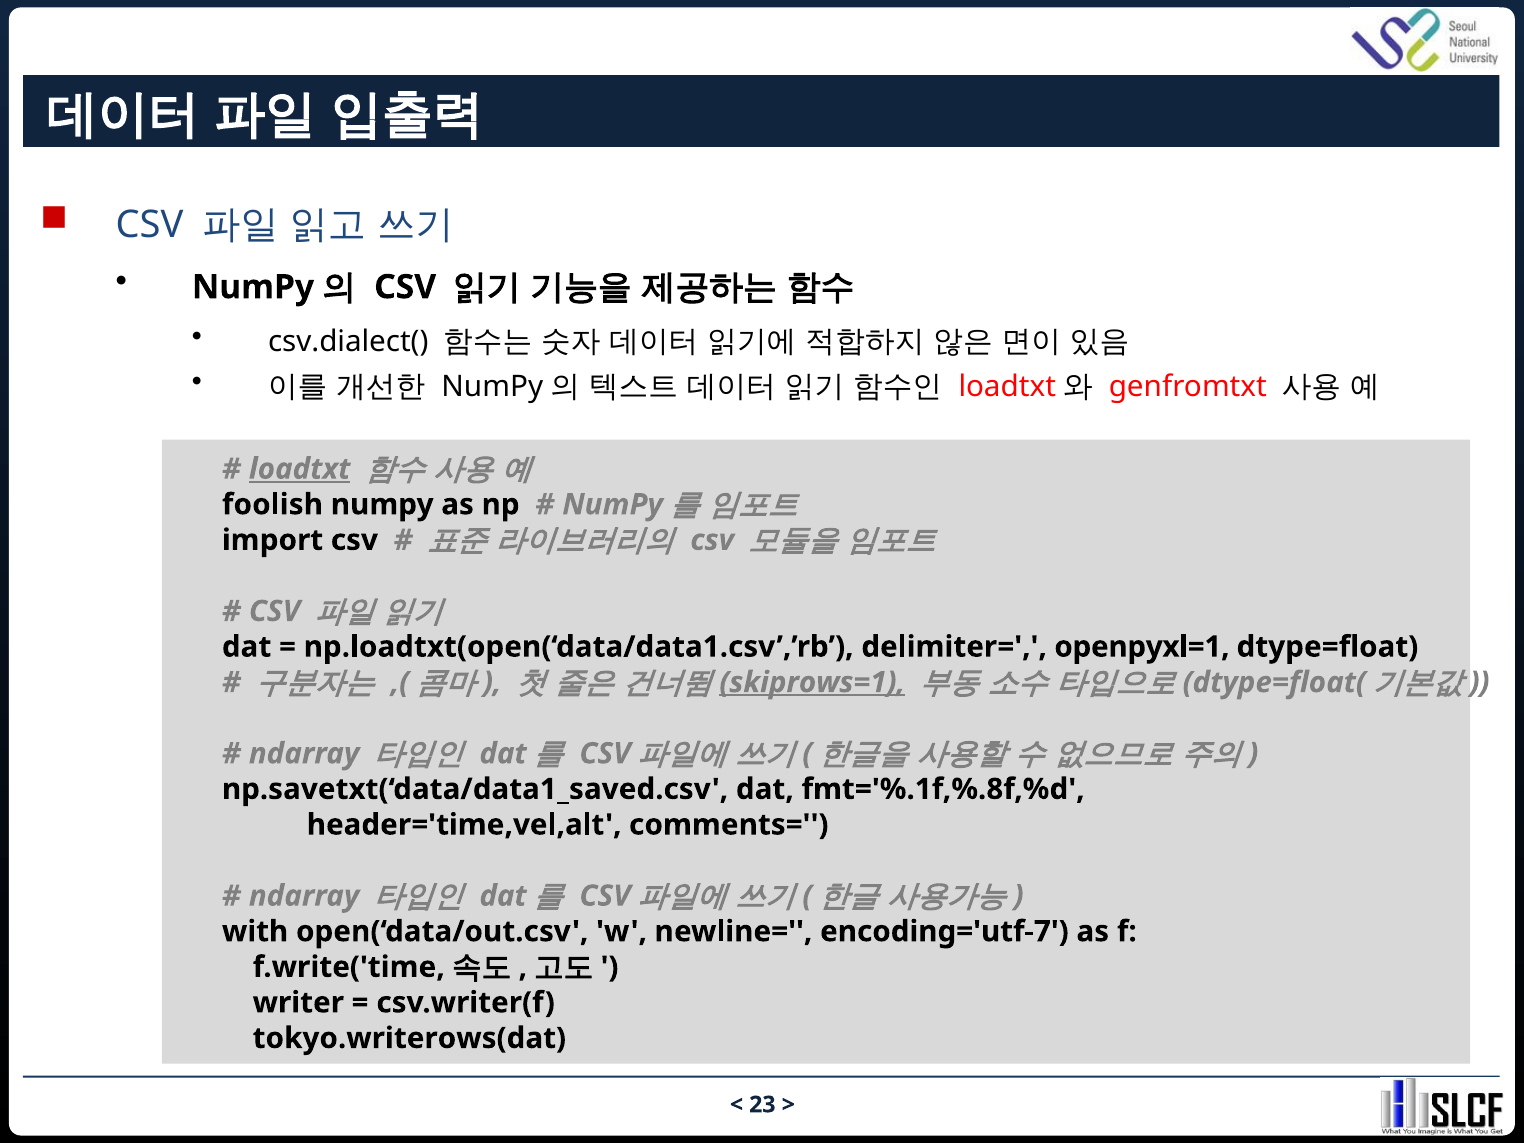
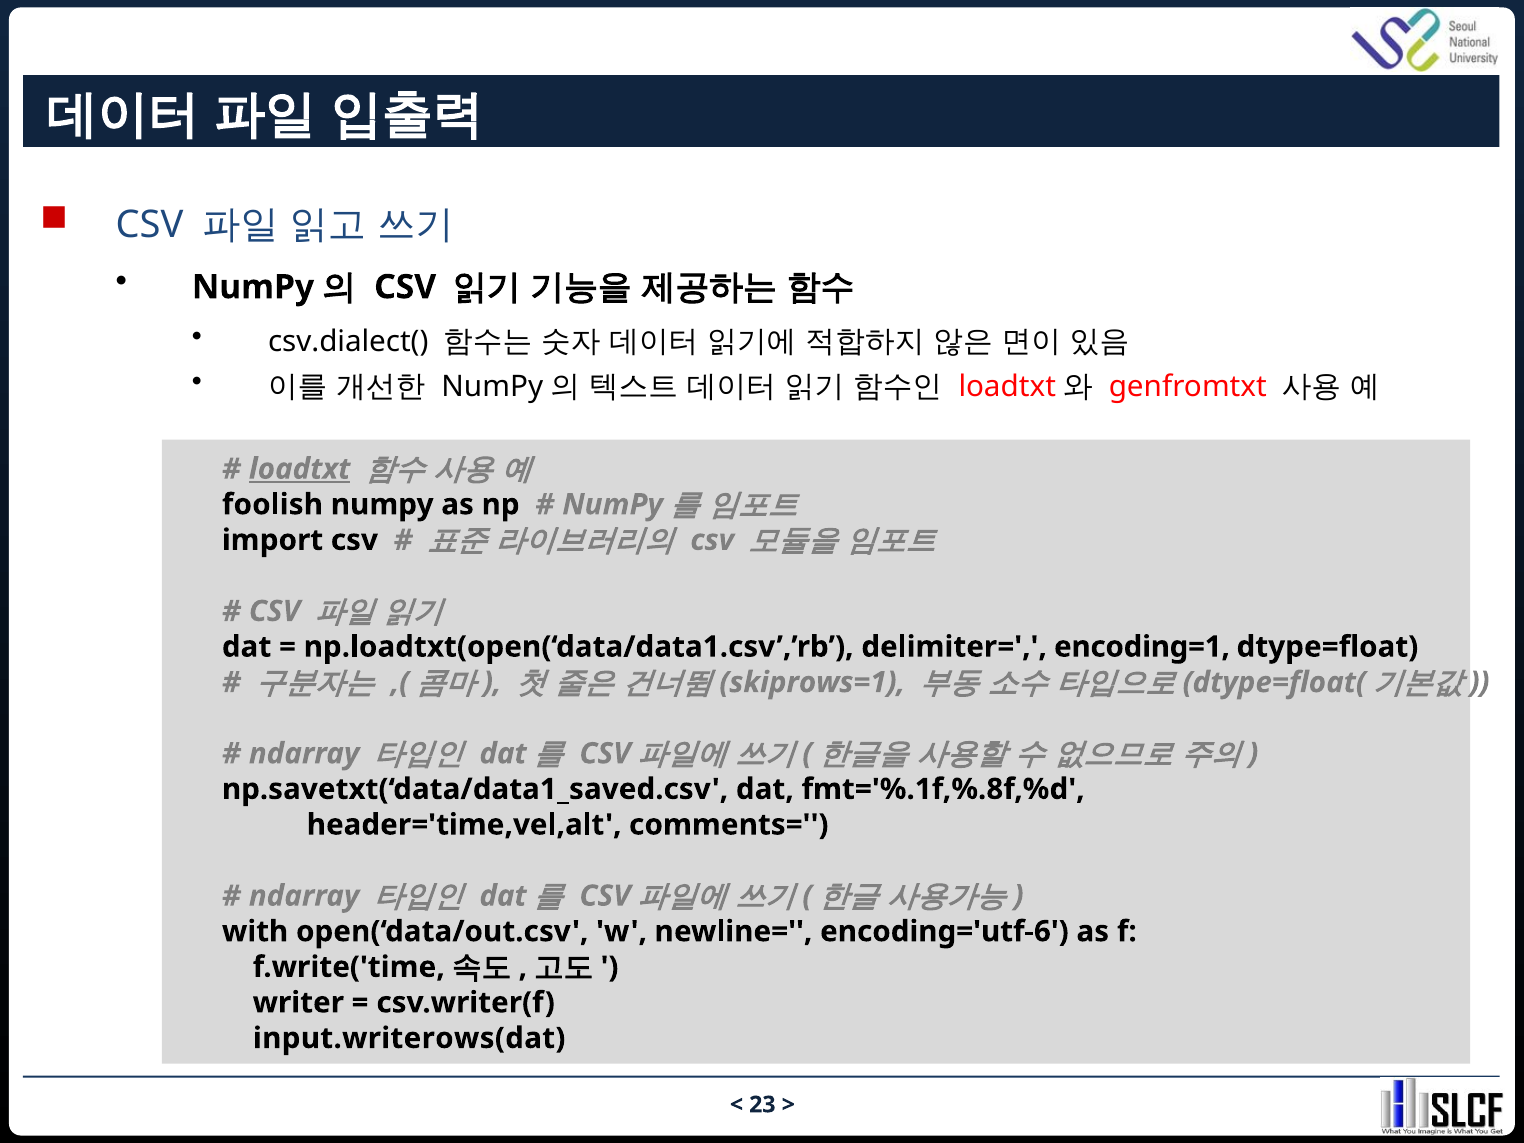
openpyxl=1: openpyxl=1 -> encoding=1
skiprows=1 underline: present -> none
encoding='utf-7: encoding='utf-7 -> encoding='utf-6
tokyo.writerows(dat: tokyo.writerows(dat -> input.writerows(dat
